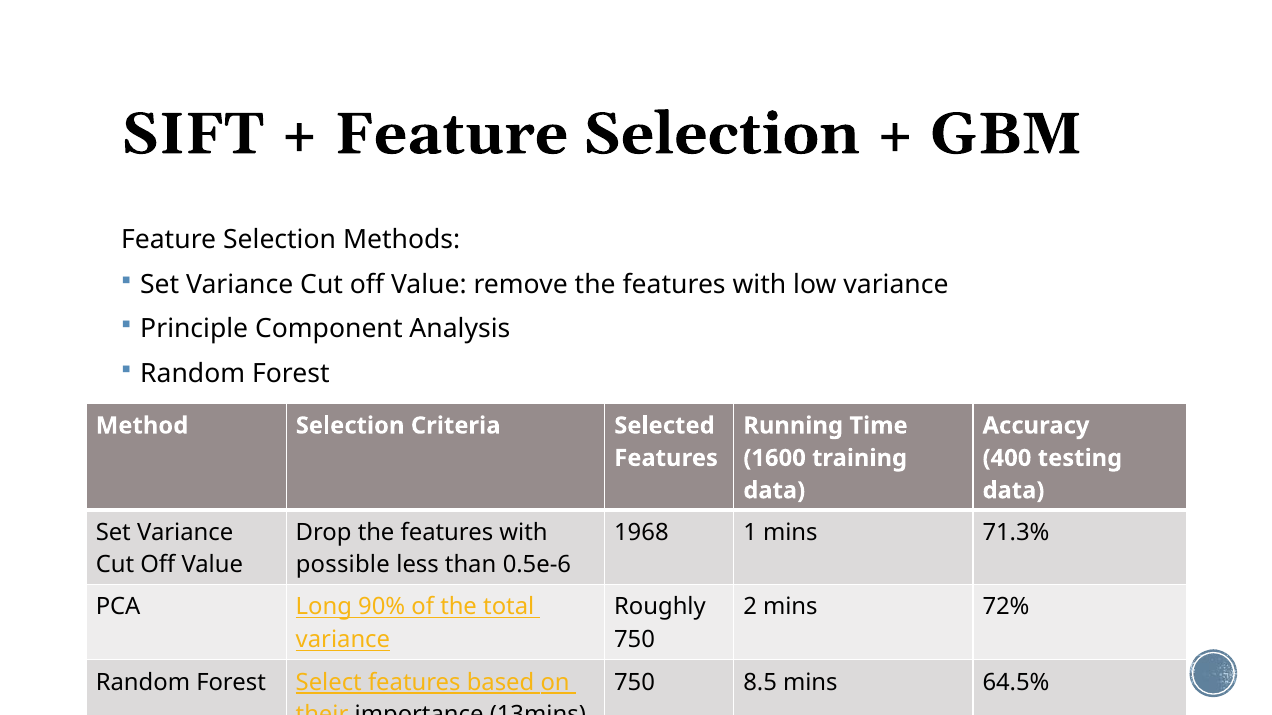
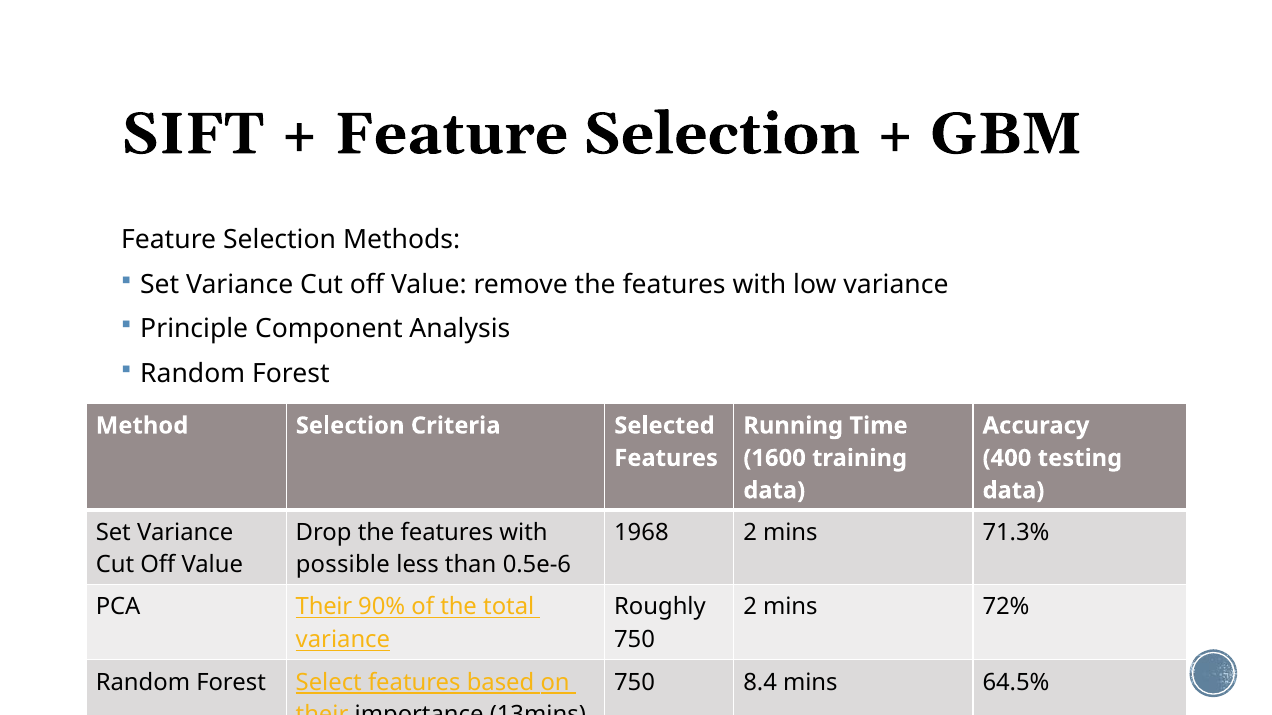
1968 1: 1 -> 2
PCA Long: Long -> Their
8.5: 8.5 -> 8.4
